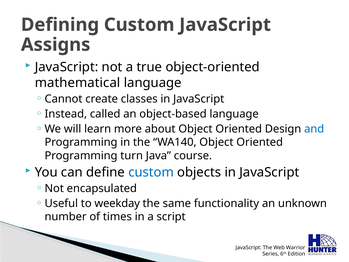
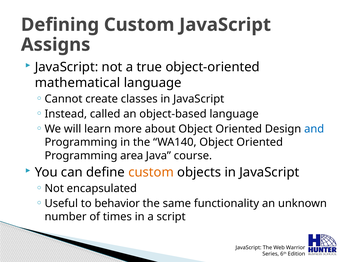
turn: turn -> area
custom at (151, 172) colour: blue -> orange
weekday: weekday -> behavior
